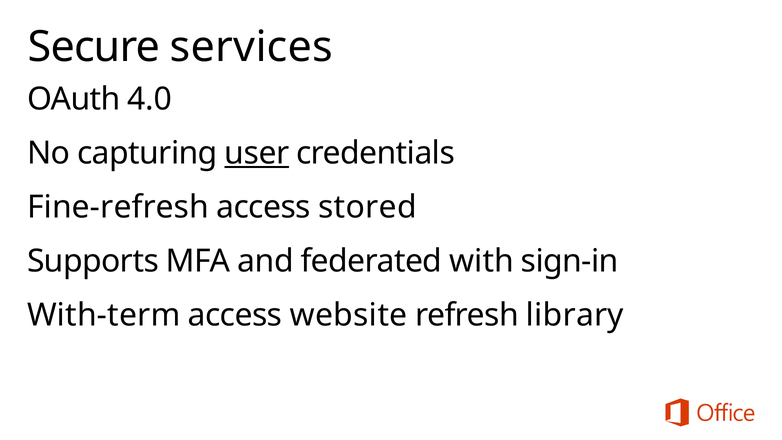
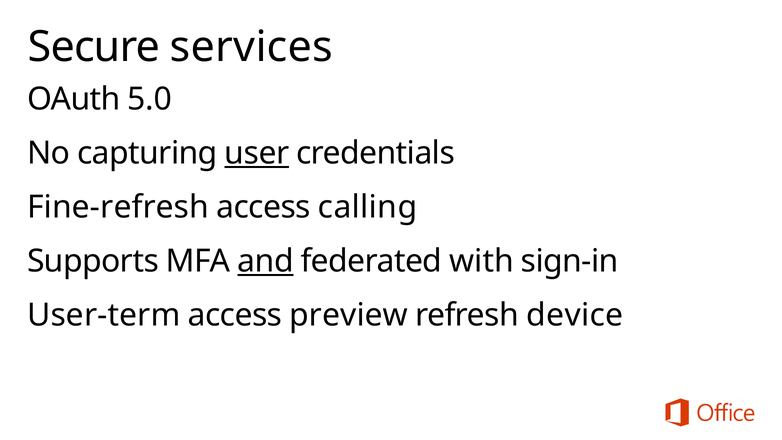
4.0: 4.0 -> 5.0
stored: stored -> calling
and underline: none -> present
With-term: With-term -> User-term
website: website -> preview
library: library -> device
